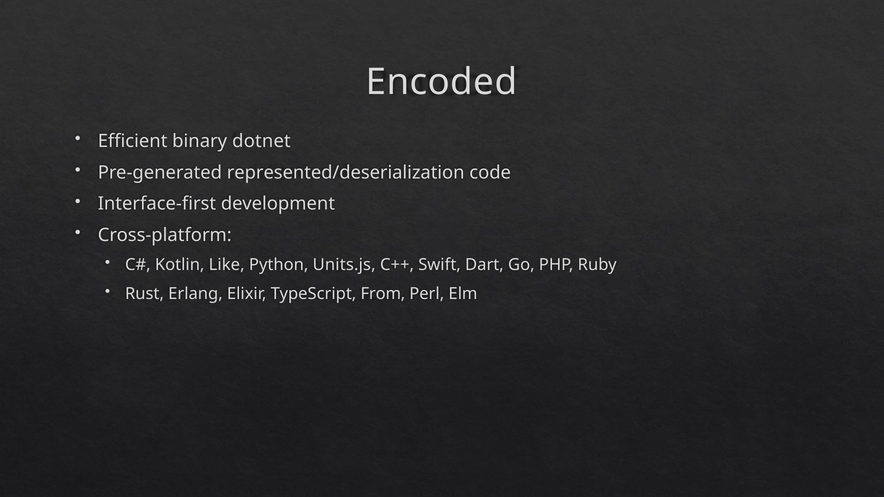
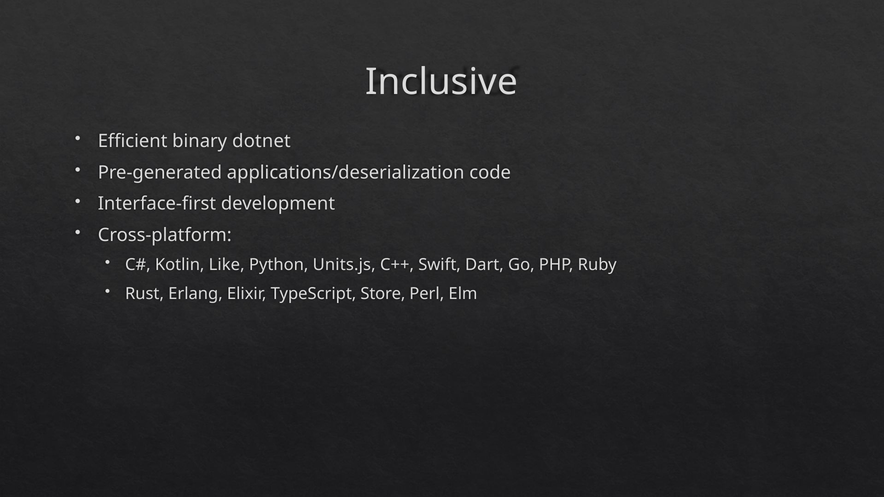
Encoded: Encoded -> Inclusive
represented/deserialization: represented/deserialization -> applications/deserialization
From: From -> Store
